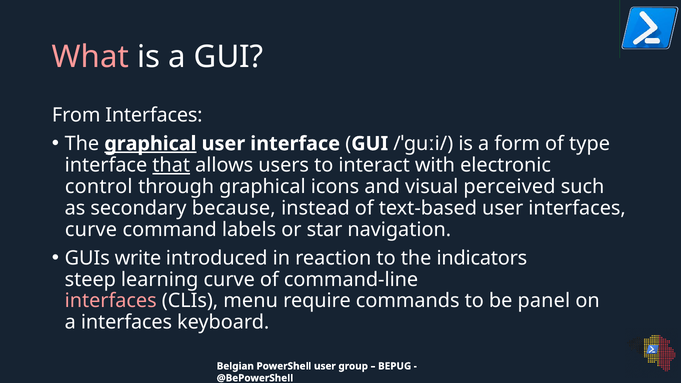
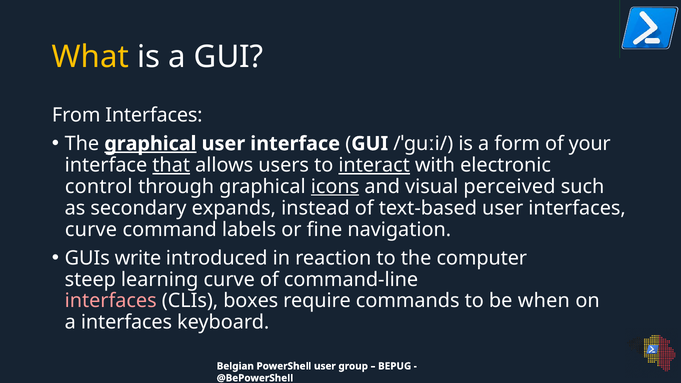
What colour: pink -> yellow
type: type -> your
interact underline: none -> present
icons underline: none -> present
because: because -> expands
star: star -> fine
indicators: indicators -> computer
menu: menu -> boxes
panel: panel -> when
